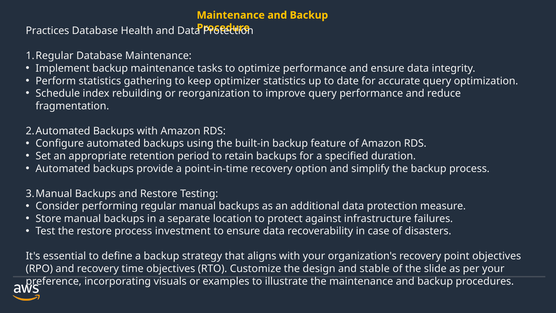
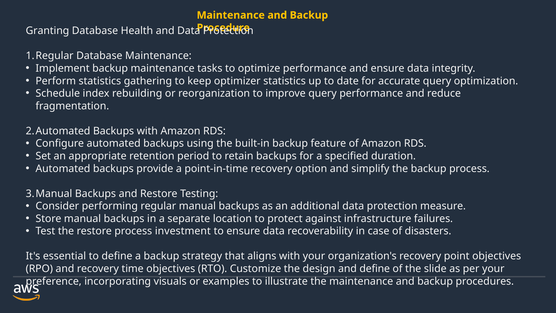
Practices: Practices -> Granting
and stable: stable -> define
